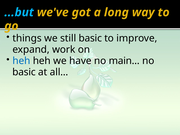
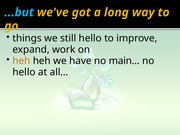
still basic: basic -> hello
heh at (21, 61) colour: blue -> orange
basic at (24, 72): basic -> hello
